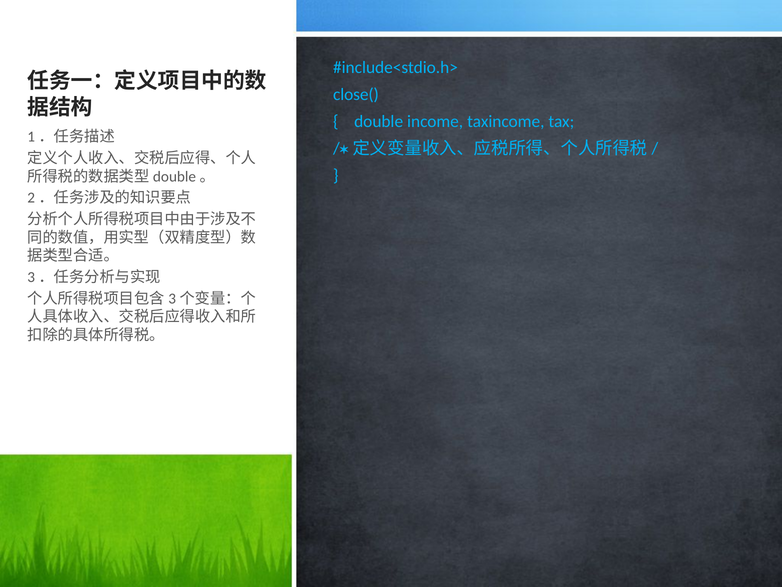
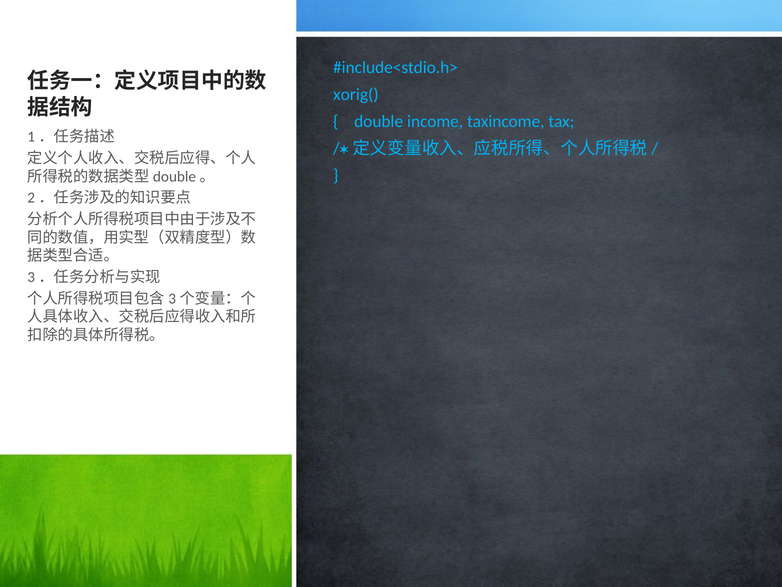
close(: close( -> xorig(
